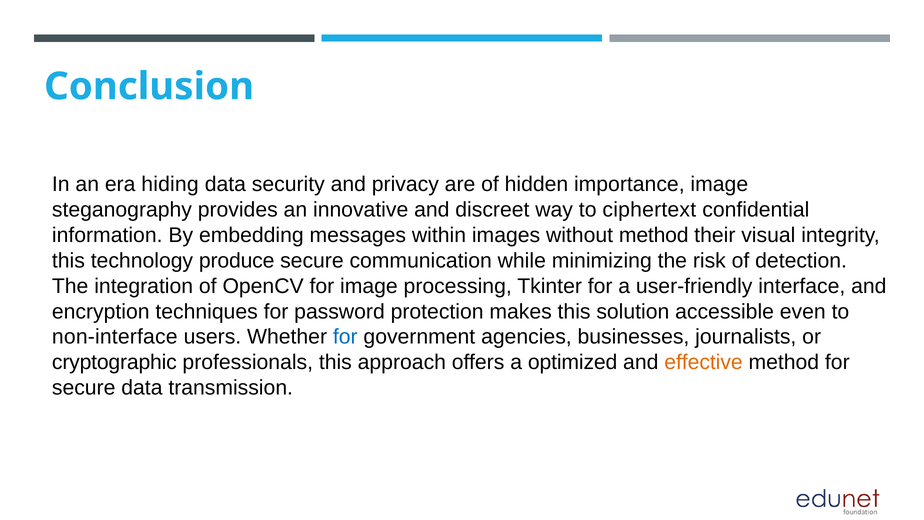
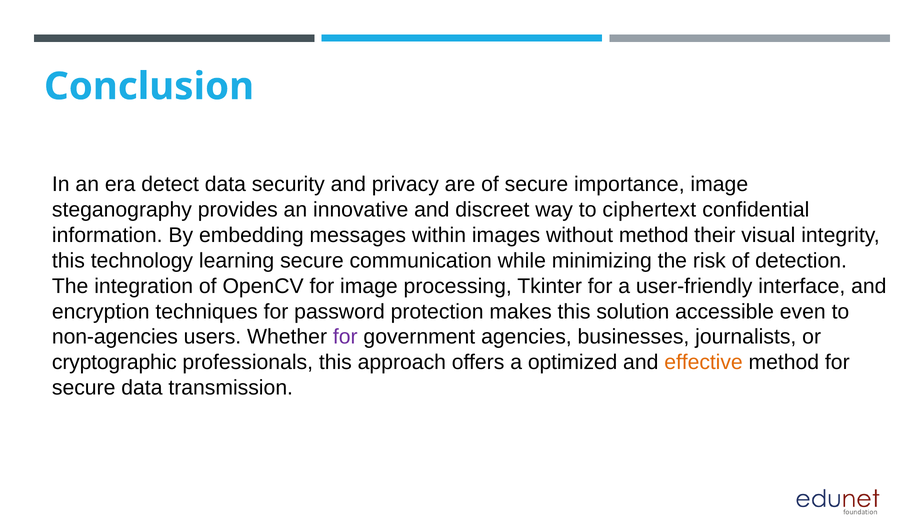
hiding: hiding -> detect
of hidden: hidden -> secure
produce: produce -> learning
non-interface: non-interface -> non-agencies
for at (345, 337) colour: blue -> purple
